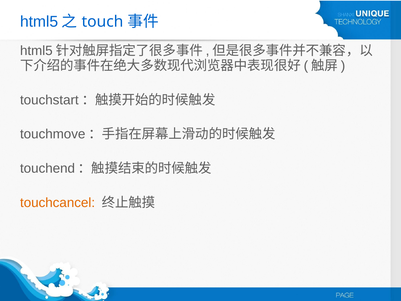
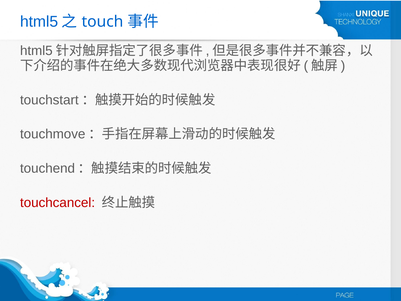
touchcancel colour: orange -> red
